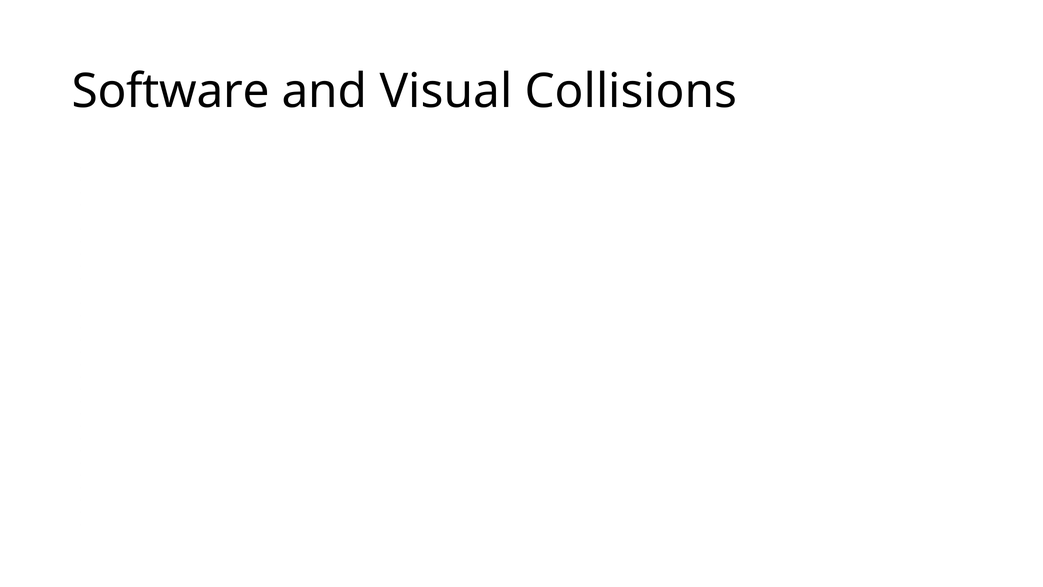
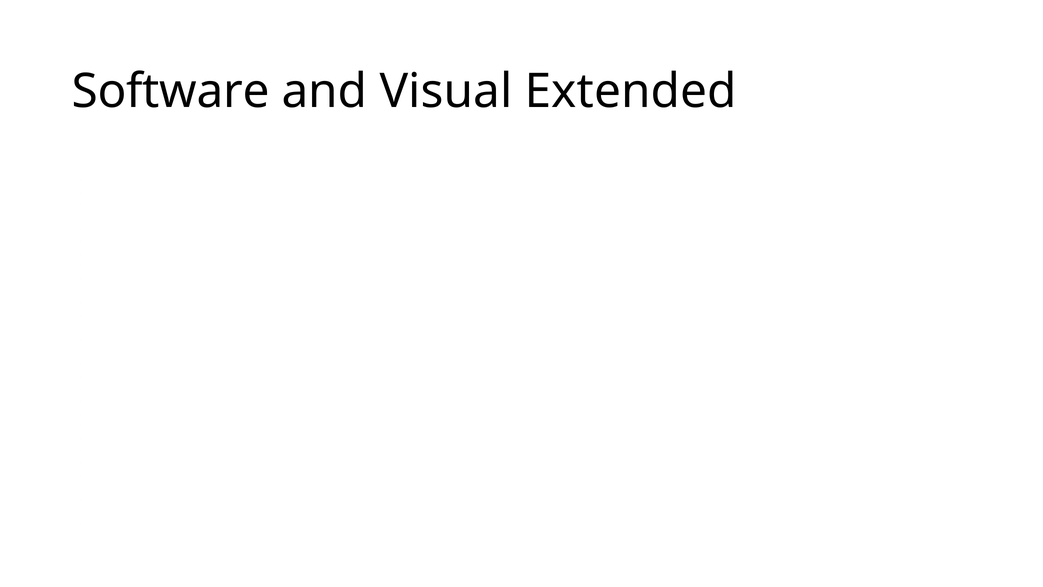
Collisions: Collisions -> Extended
